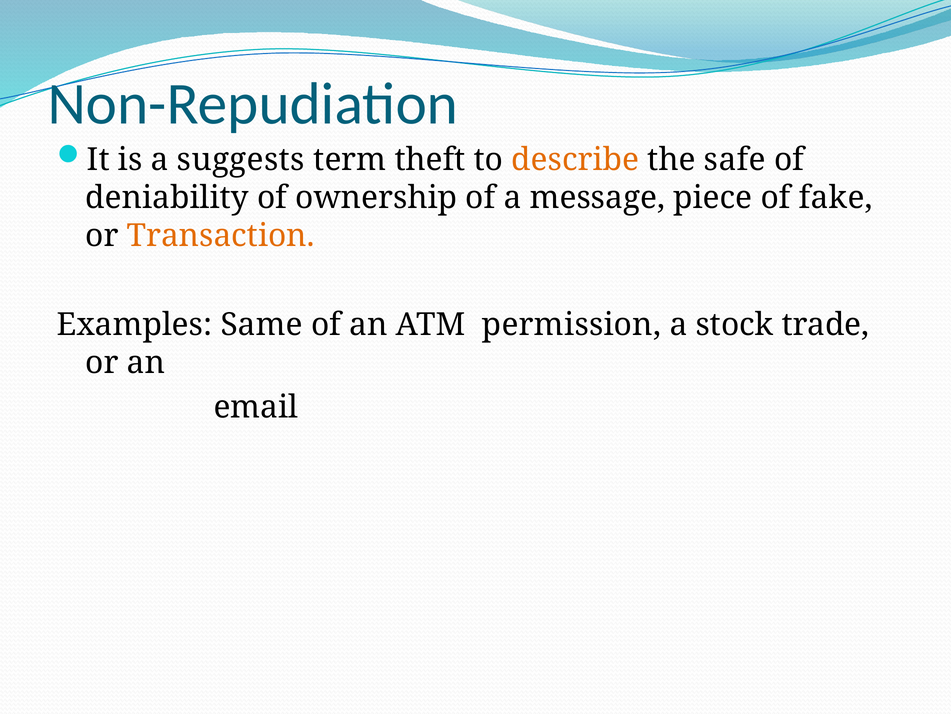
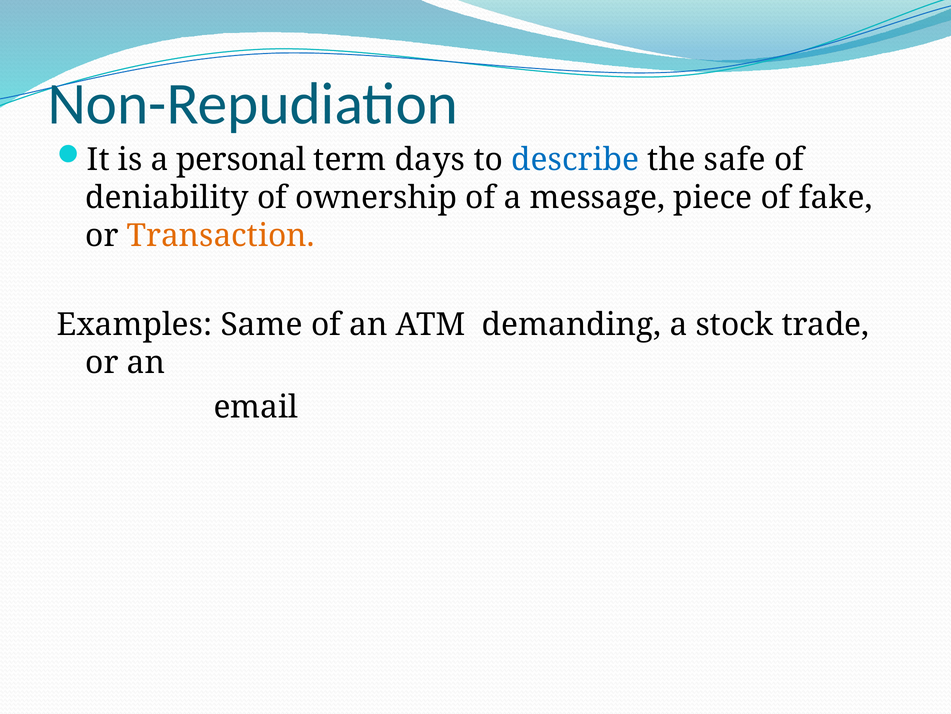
suggests: suggests -> personal
theft: theft -> days
describe colour: orange -> blue
permission: permission -> demanding
